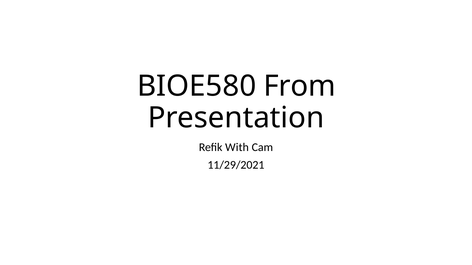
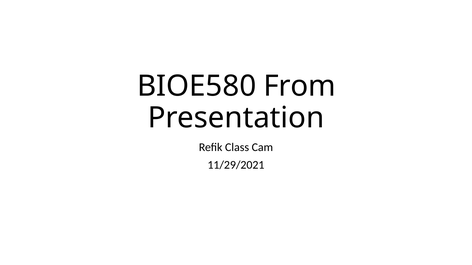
With: With -> Class
